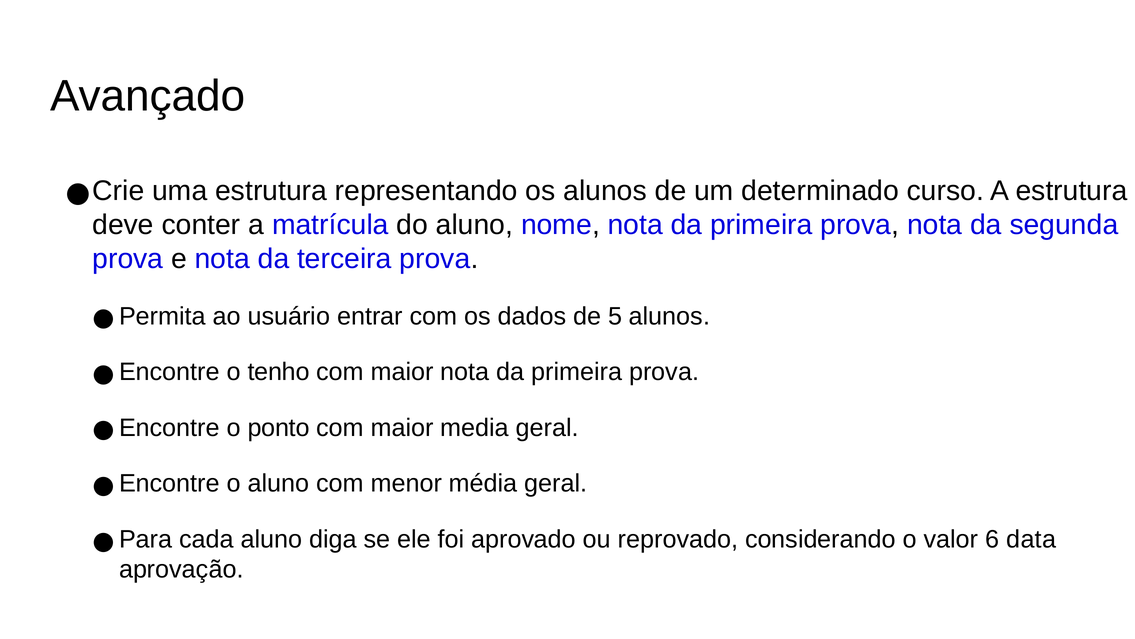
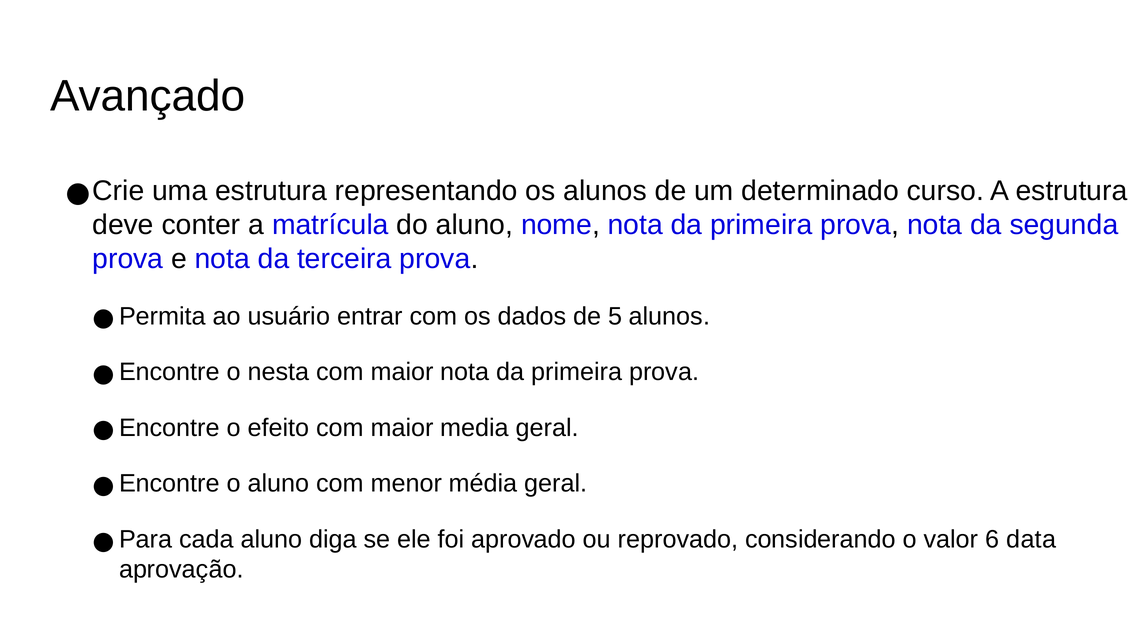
tenho: tenho -> nesta
ponto: ponto -> efeito
